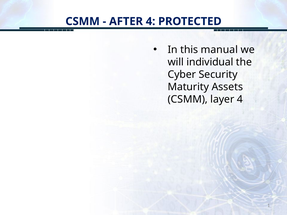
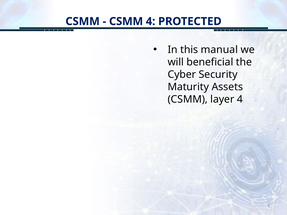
AFTER at (126, 21): AFTER -> CSMM
individual: individual -> beneficial
